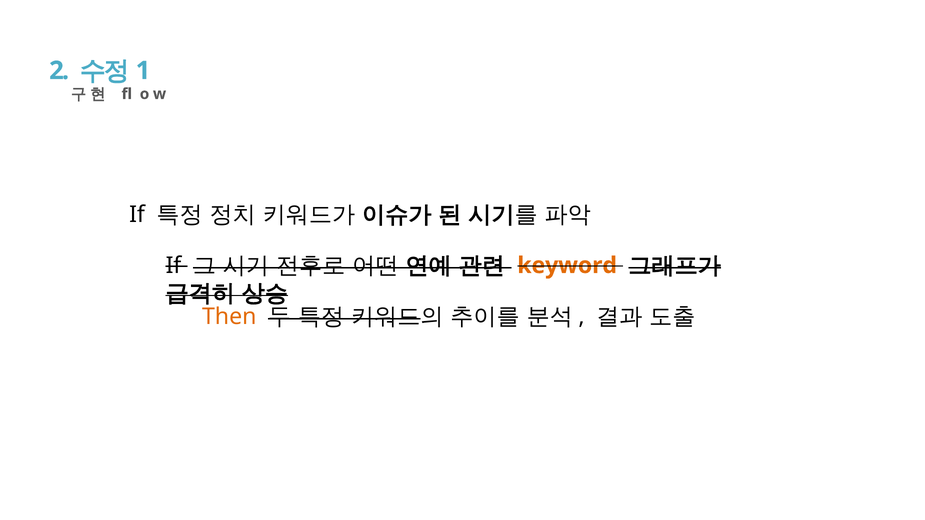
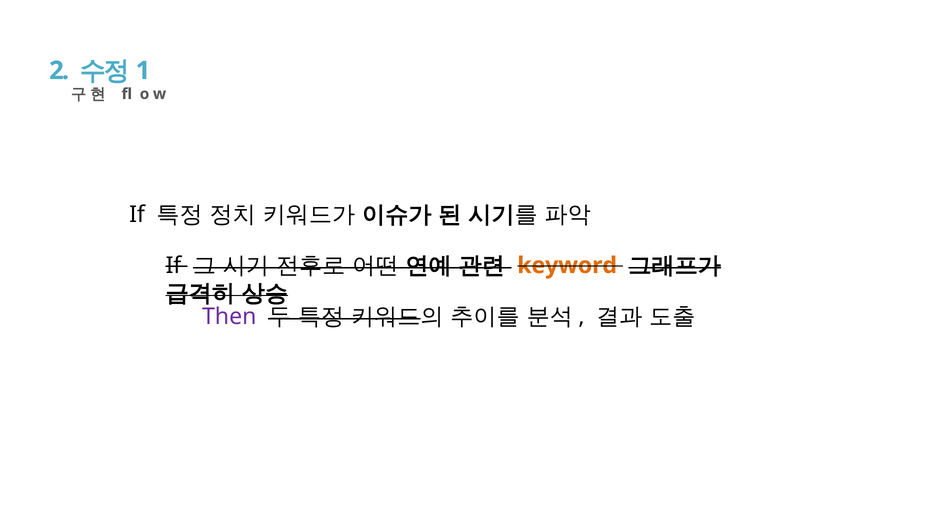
Then colour: orange -> purple
